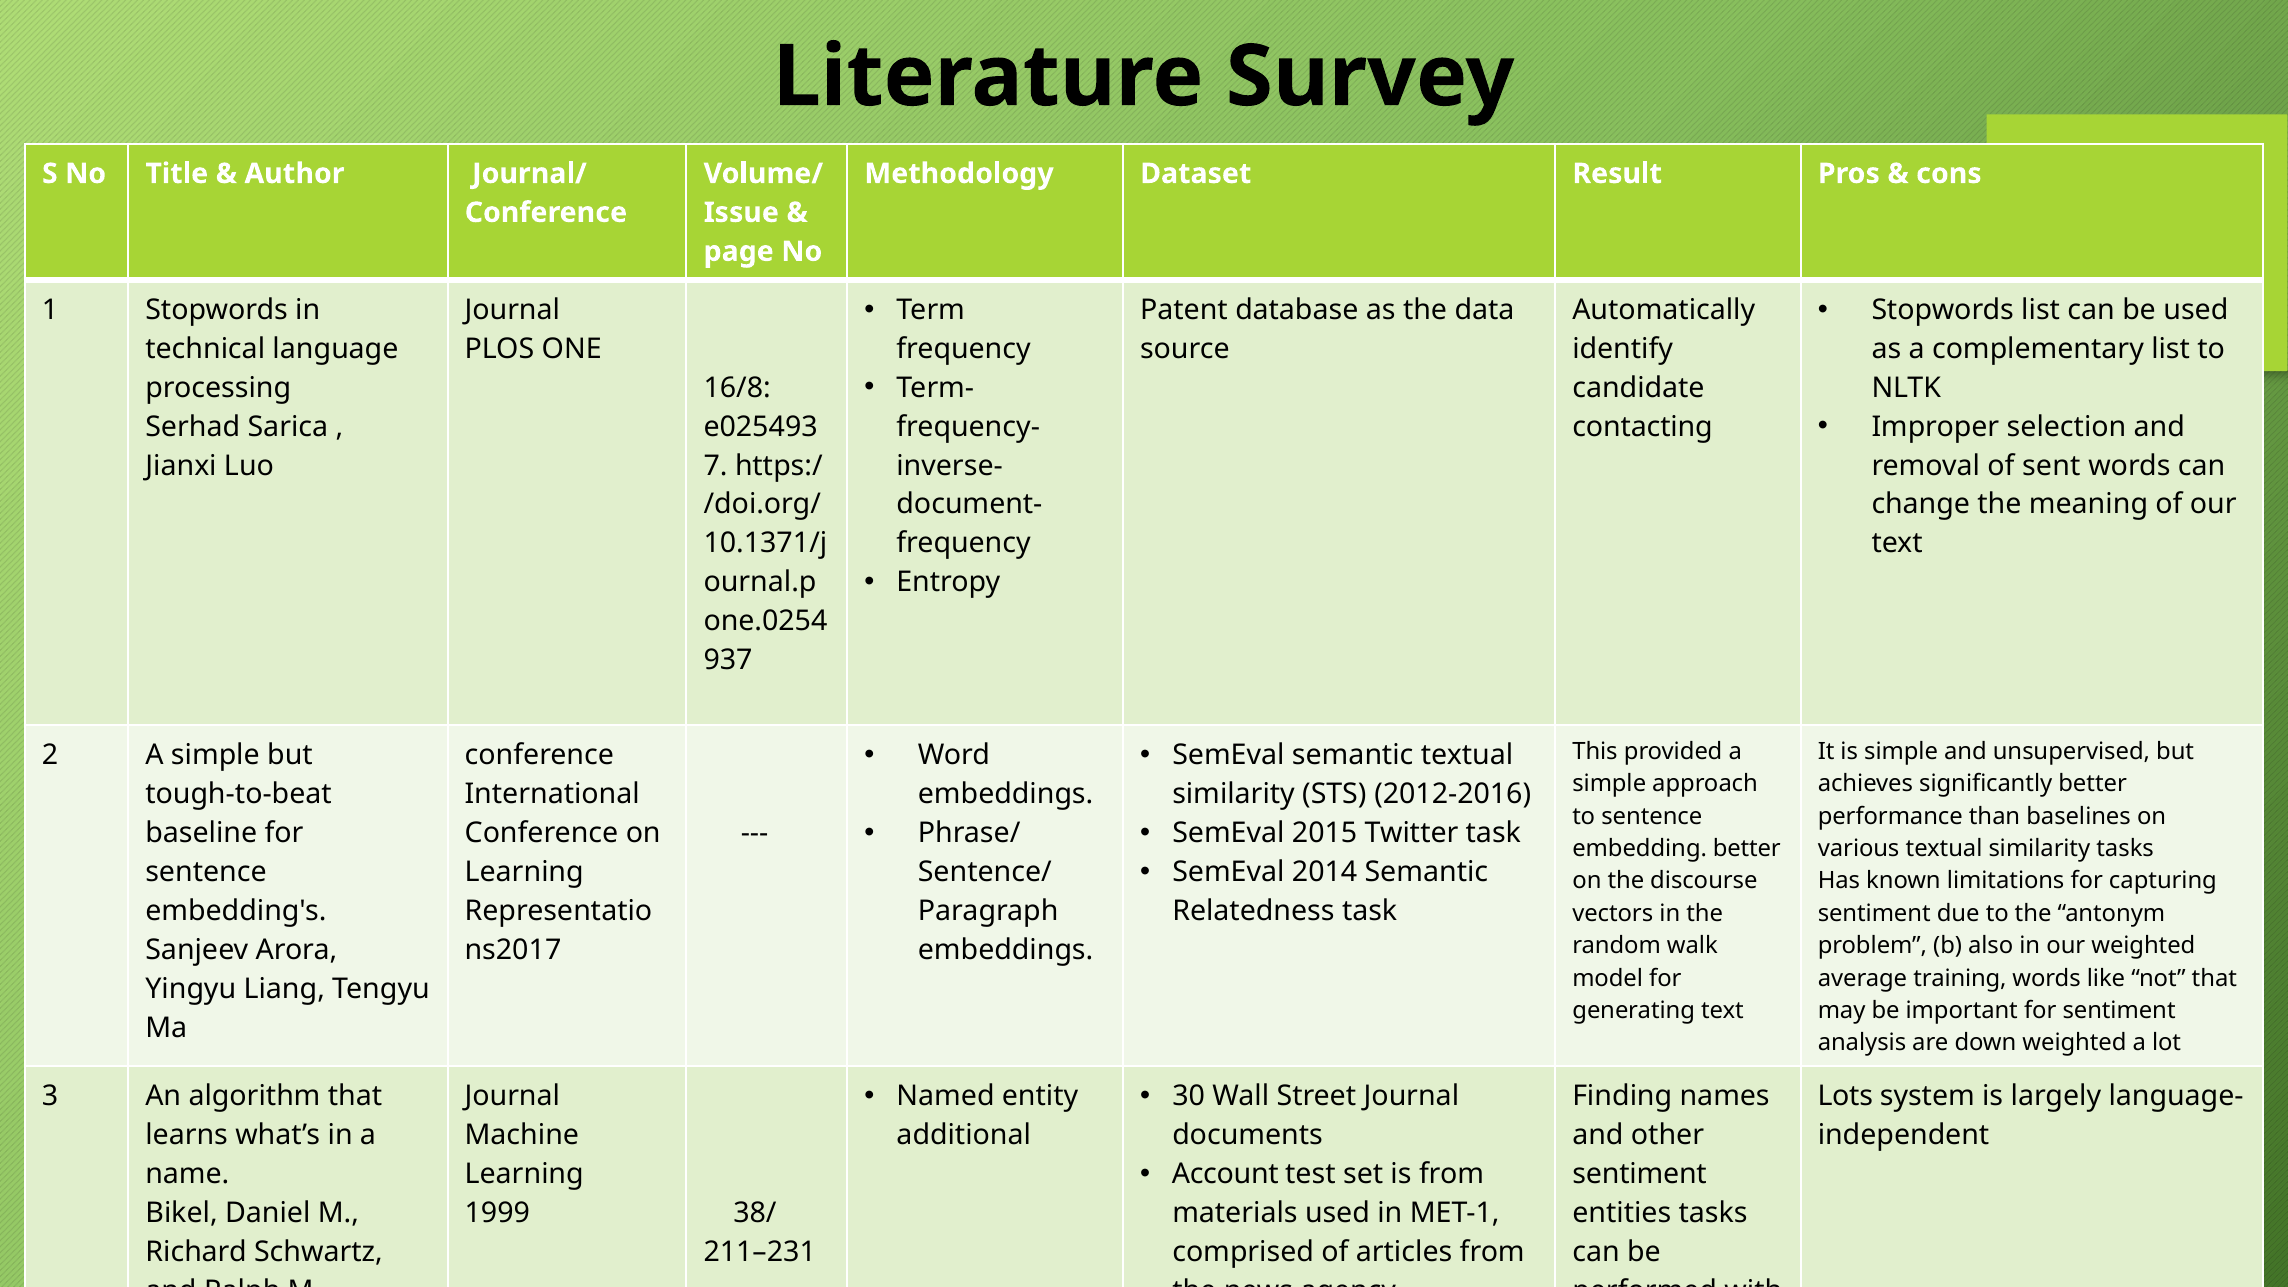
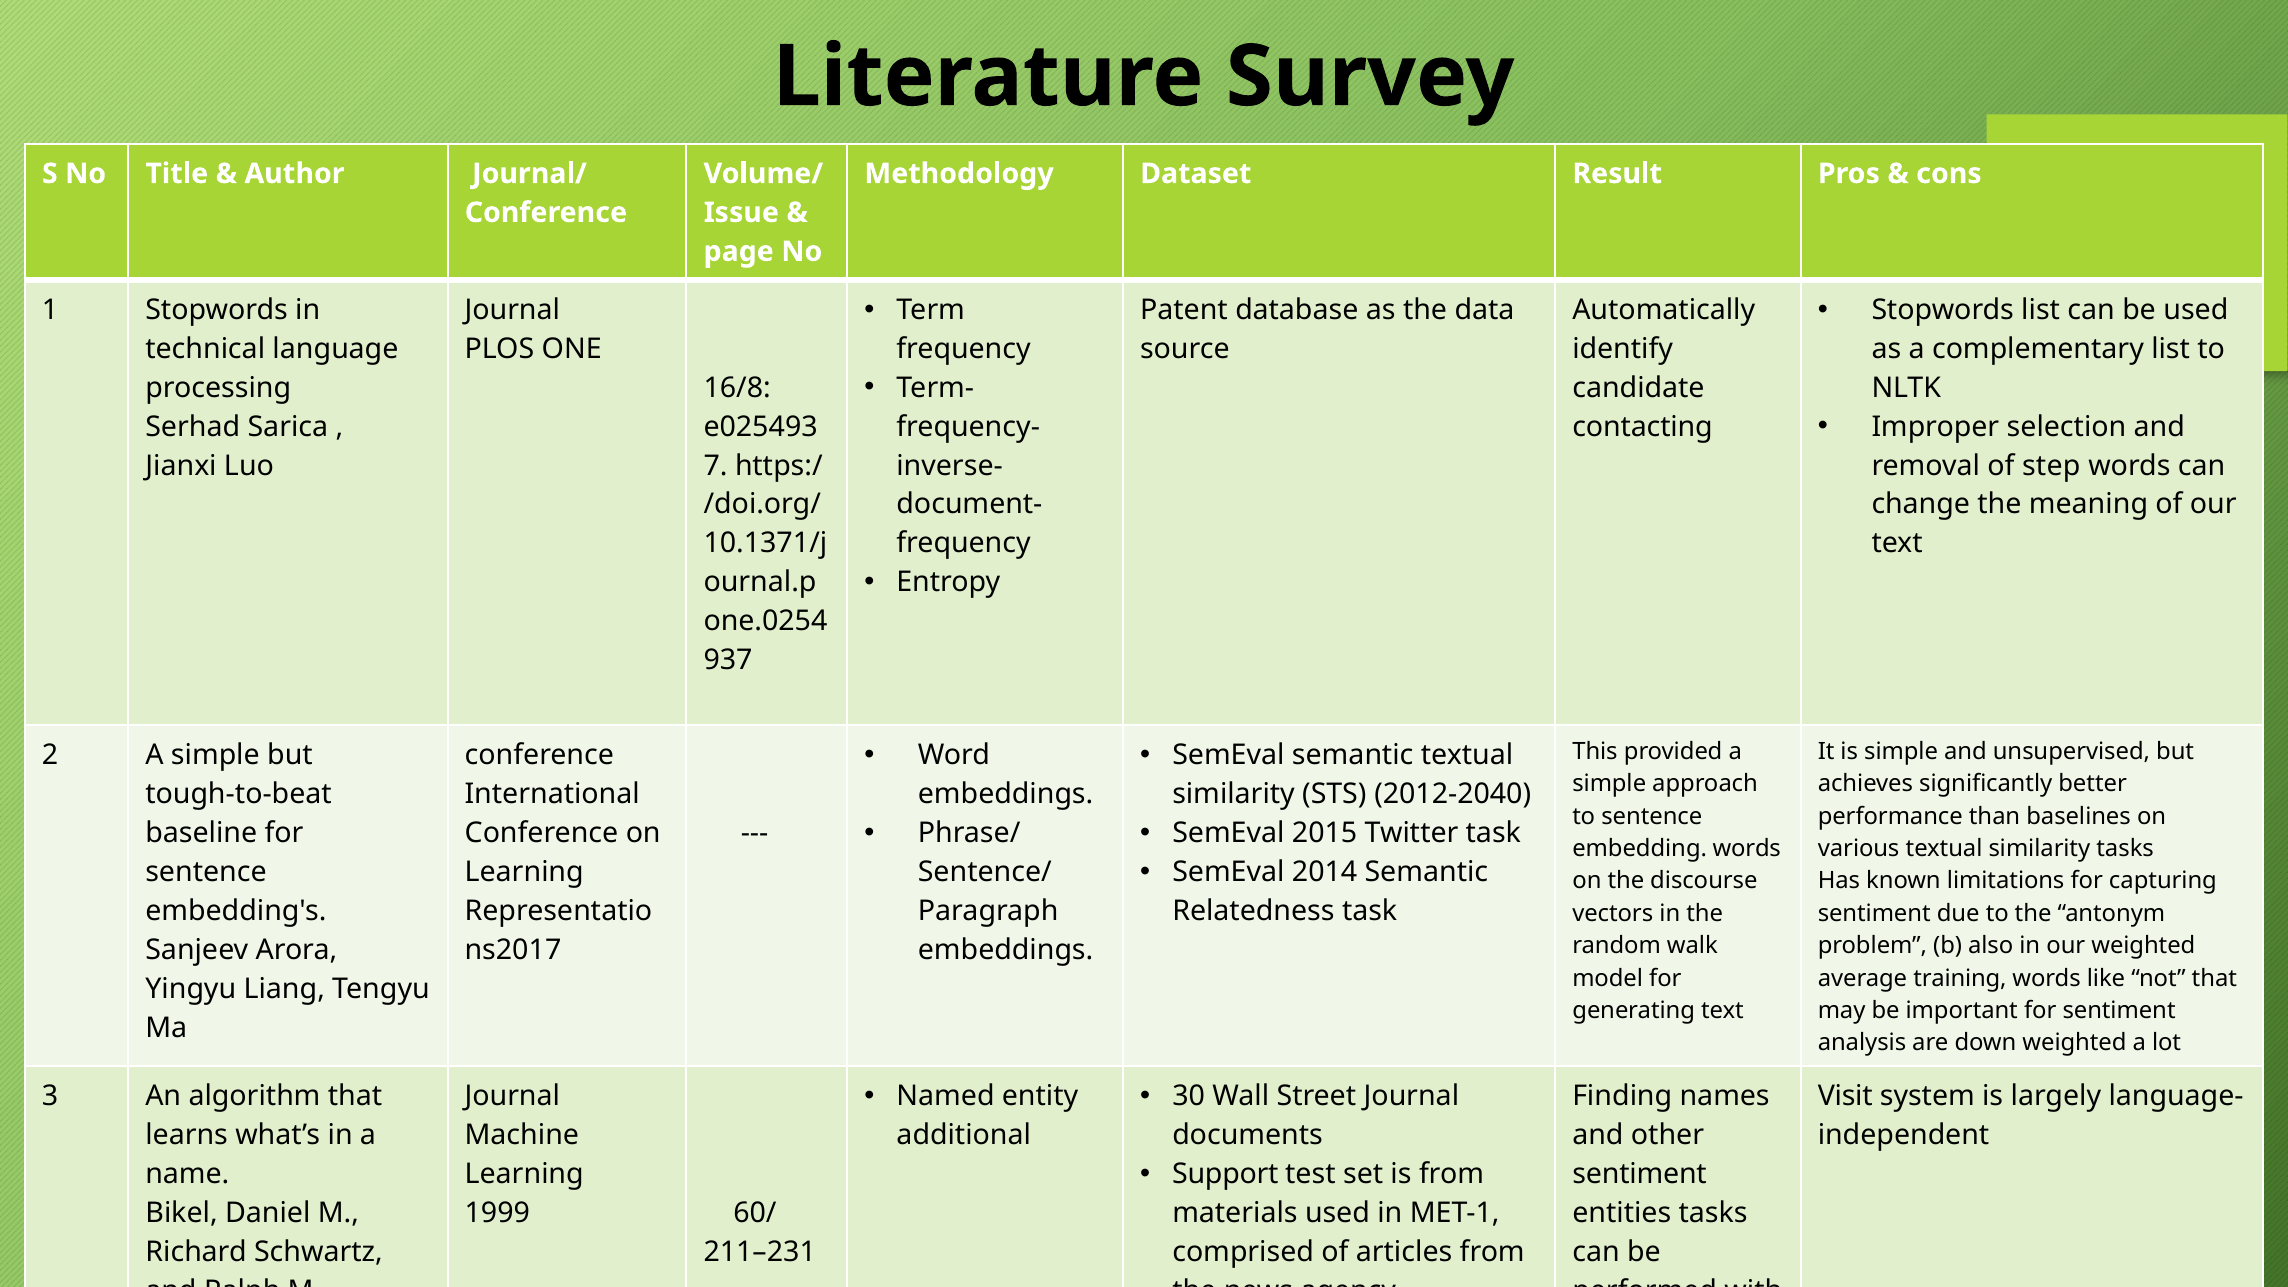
sent: sent -> step
2012-2016: 2012-2016 -> 2012-2040
embedding better: better -> words
Lots: Lots -> Visit
Account: Account -> Support
38/: 38/ -> 60/
